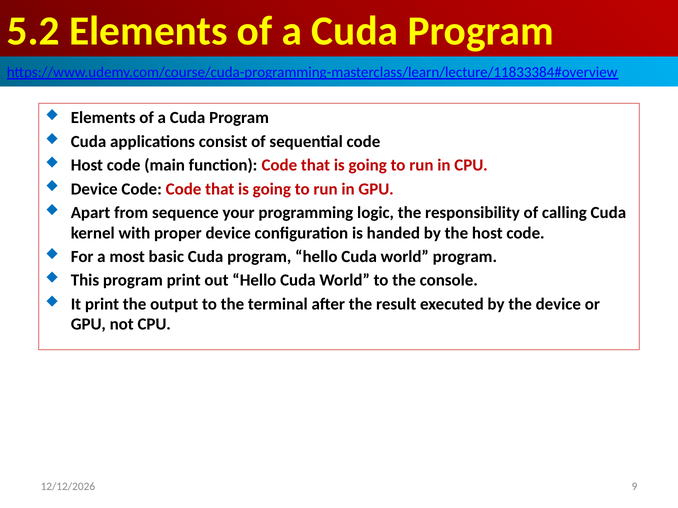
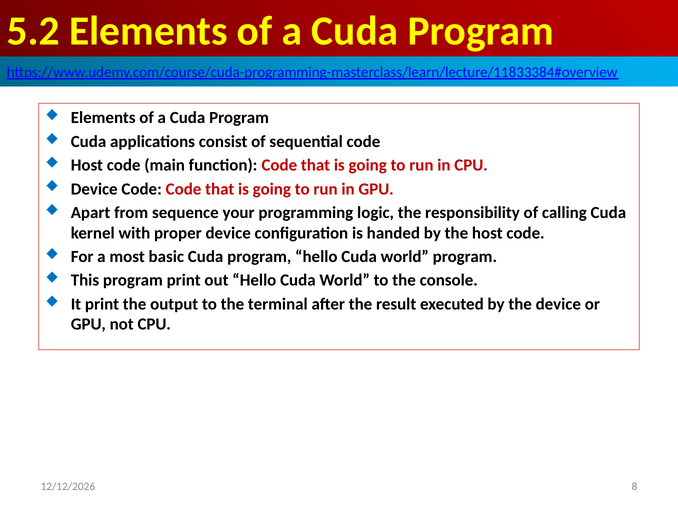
9: 9 -> 8
